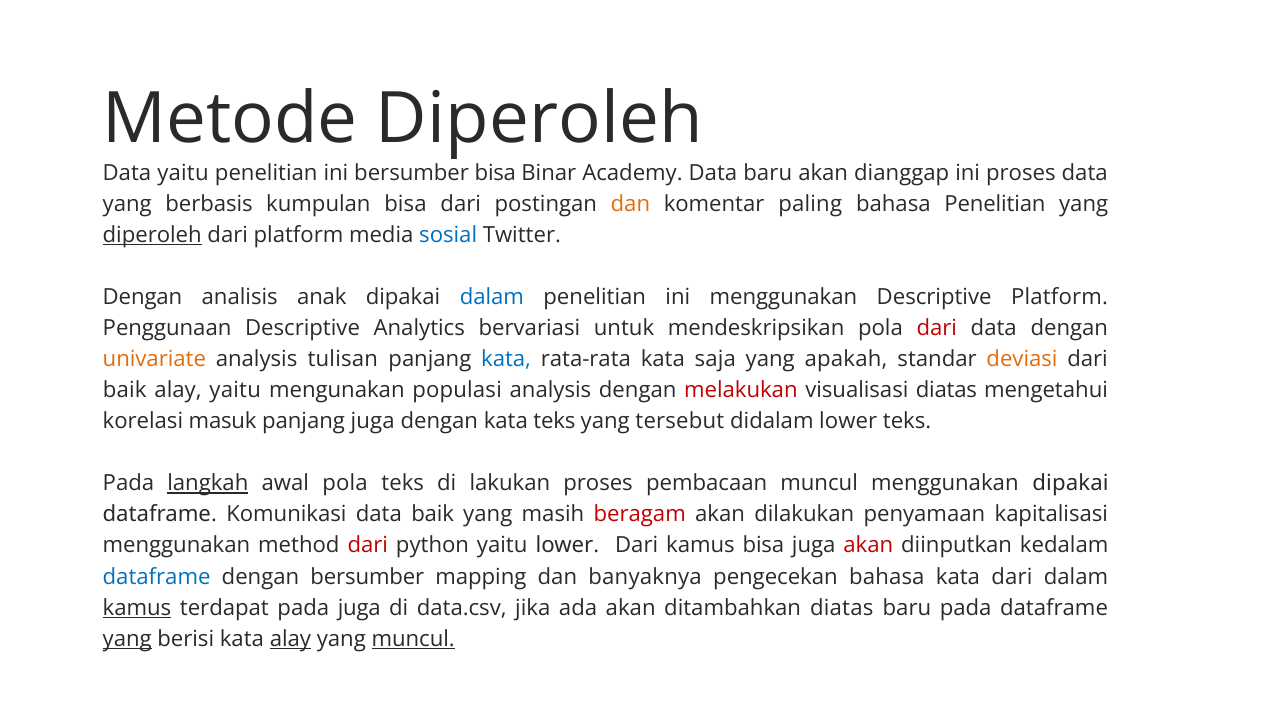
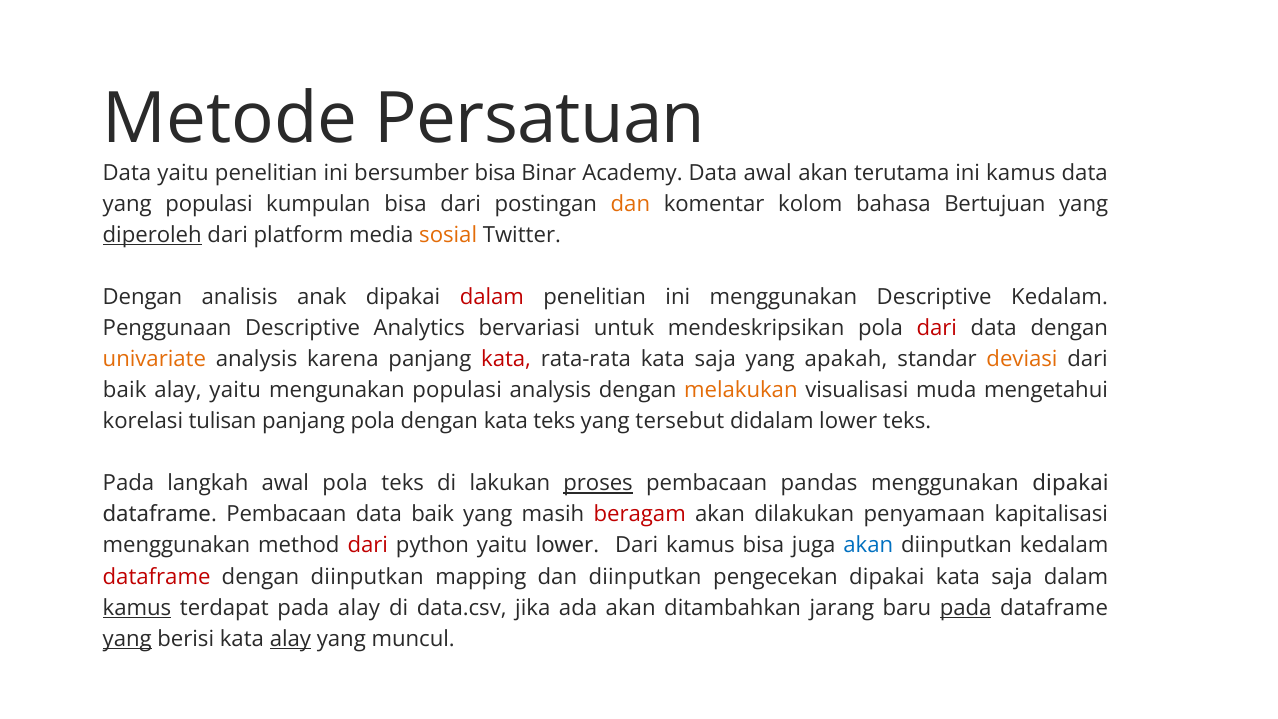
Metode Diperoleh: Diperoleh -> Persatuan
Data baru: baru -> awal
dianggap: dianggap -> terutama
ini proses: proses -> kamus
yang berbasis: berbasis -> populasi
paling: paling -> kolom
bahasa Penelitian: Penelitian -> Bertujuan
sosial colour: blue -> orange
dalam at (492, 297) colour: blue -> red
Descriptive Platform: Platform -> Kedalam
tulisan: tulisan -> karena
kata at (506, 359) colour: blue -> red
melakukan colour: red -> orange
visualisasi diatas: diatas -> muda
masuk: masuk -> tulisan
panjang juga: juga -> pola
langkah underline: present -> none
proses at (598, 483) underline: none -> present
pembacaan muncul: muncul -> pandas
dataframe Komunikasi: Komunikasi -> Pembacaan
akan at (868, 546) colour: red -> blue
dataframe at (157, 577) colour: blue -> red
dengan bersumber: bersumber -> diinputkan
dan banyaknya: banyaknya -> diinputkan
pengecekan bahasa: bahasa -> dipakai
dari at (1012, 577): dari -> saja
pada juga: juga -> alay
ditambahkan diatas: diatas -> jarang
pada at (966, 608) underline: none -> present
muncul at (413, 639) underline: present -> none
